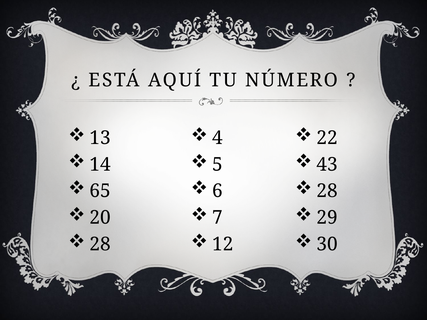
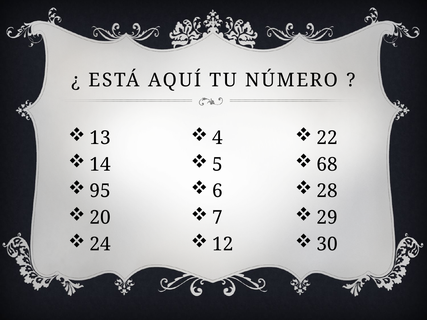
43: 43 -> 68
65: 65 -> 95
28 at (100, 244): 28 -> 24
